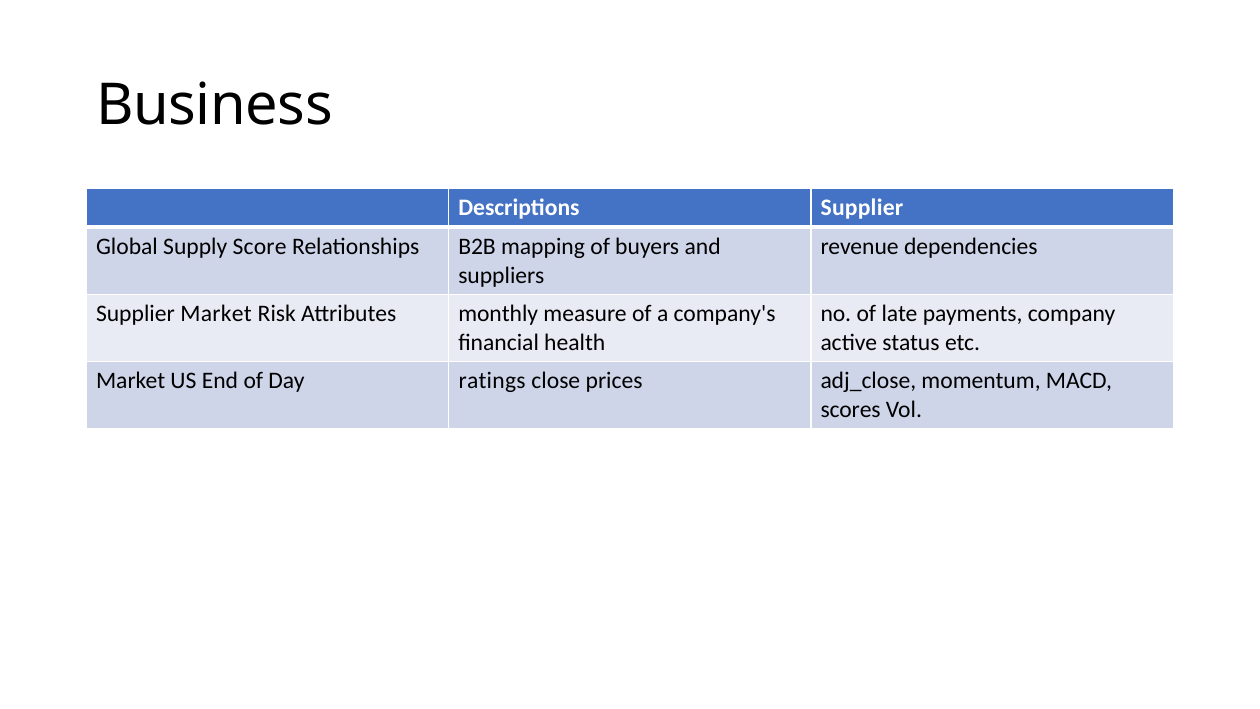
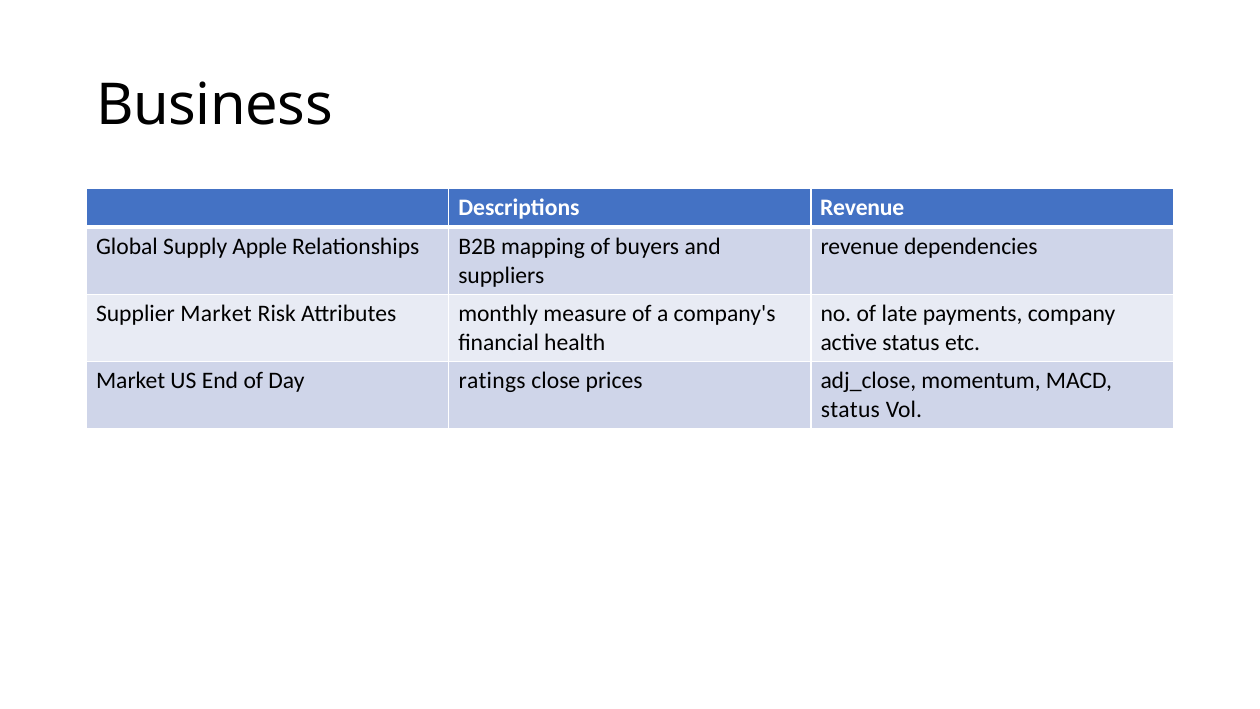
Descriptions Supplier: Supplier -> Revenue
Score: Score -> Apple
scores at (851, 410): scores -> status
